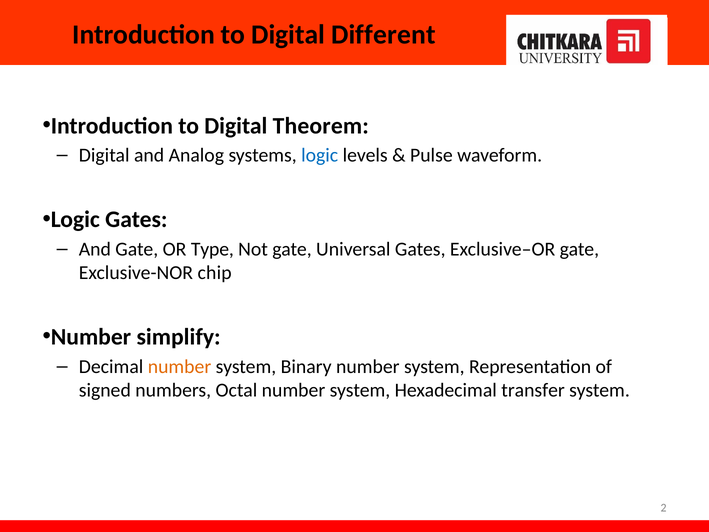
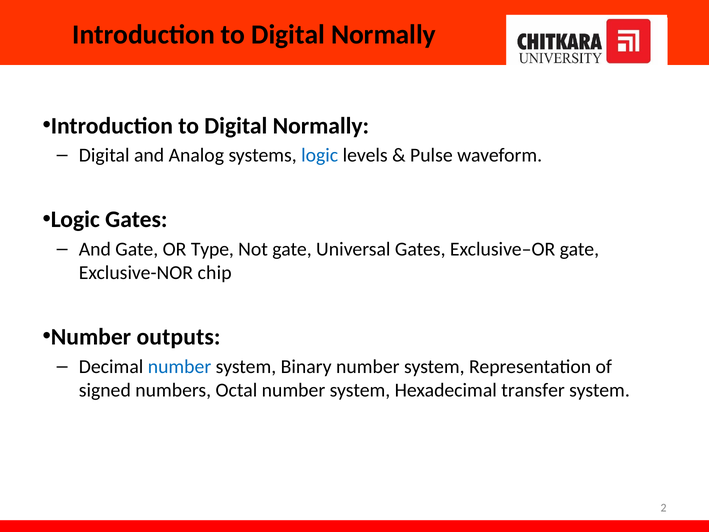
Different at (383, 34): Different -> Normally
Theorem at (321, 126): Theorem -> Normally
simplify: simplify -> outputs
number at (180, 367) colour: orange -> blue
